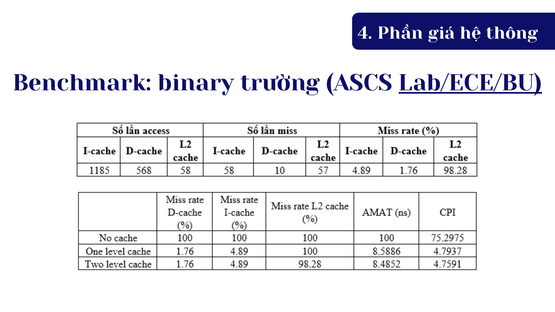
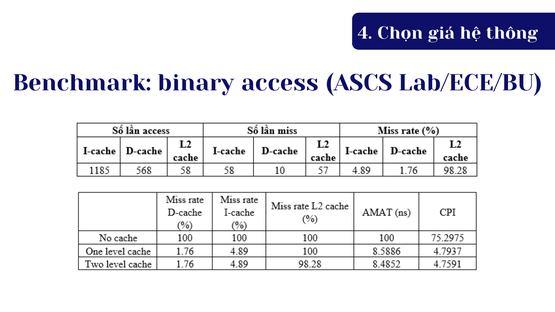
Phần: Phần -> Chọn
trường: trường -> access
Lab/ECE/BU underline: present -> none
